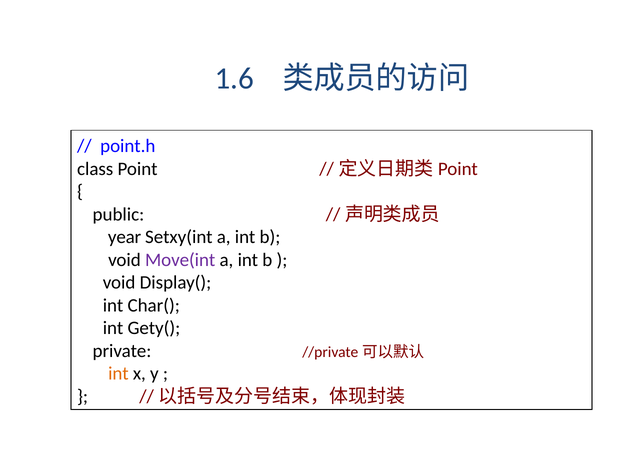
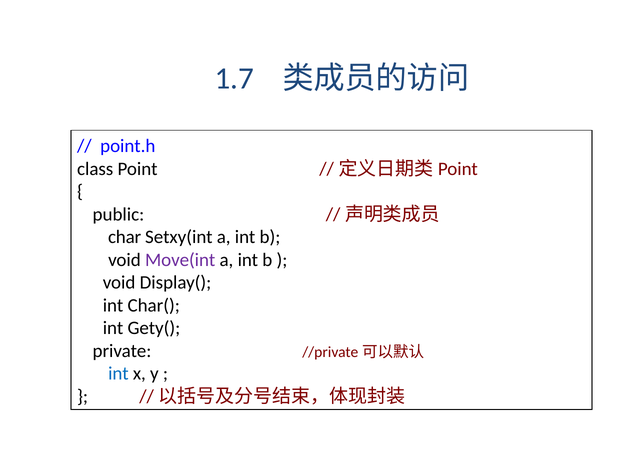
1.6: 1.6 -> 1.7
year: year -> char
int at (118, 374) colour: orange -> blue
